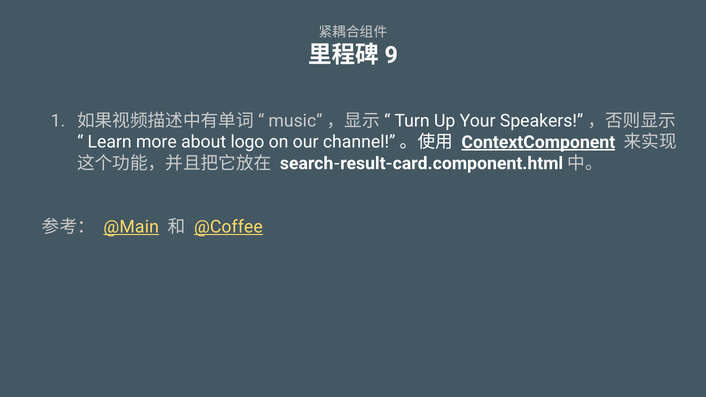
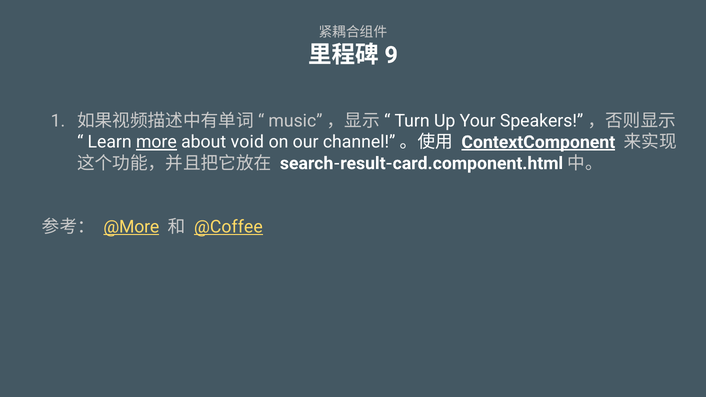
more underline: none -> present
logo: logo -> void
@Main: @Main -> @More
